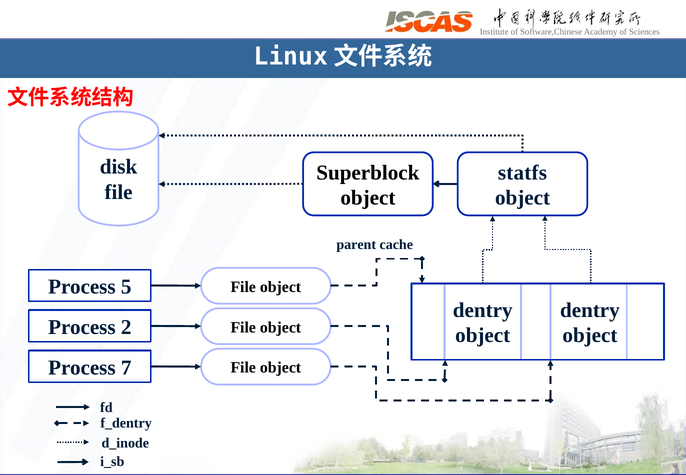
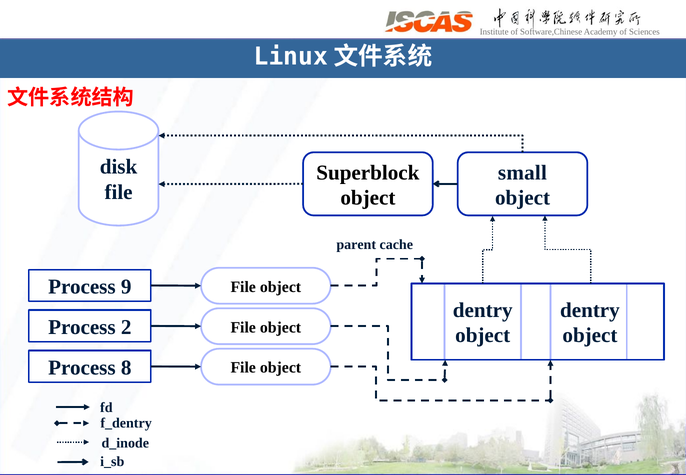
statfs: statfs -> small
5: 5 -> 9
7: 7 -> 8
